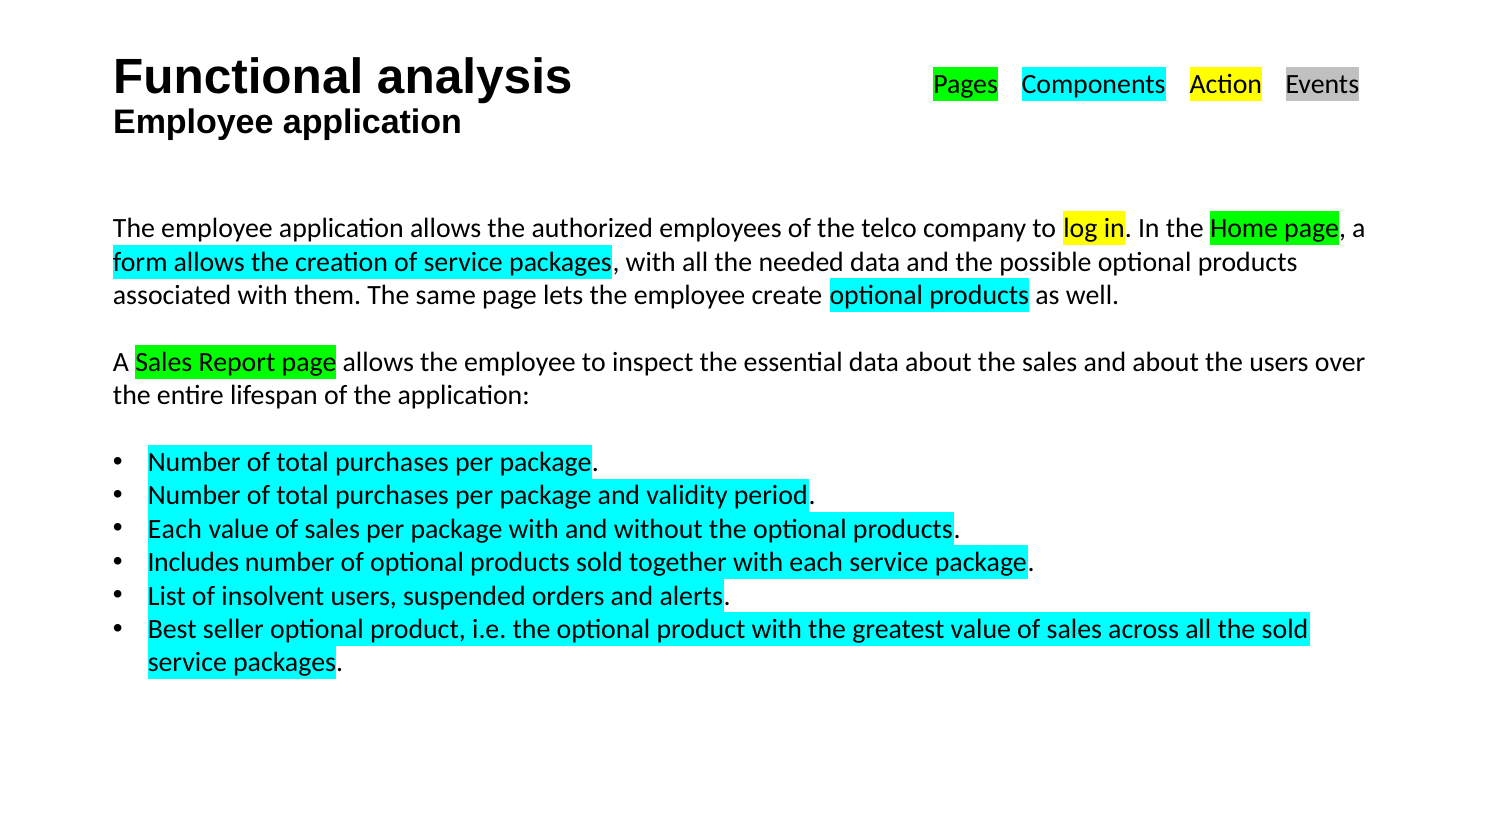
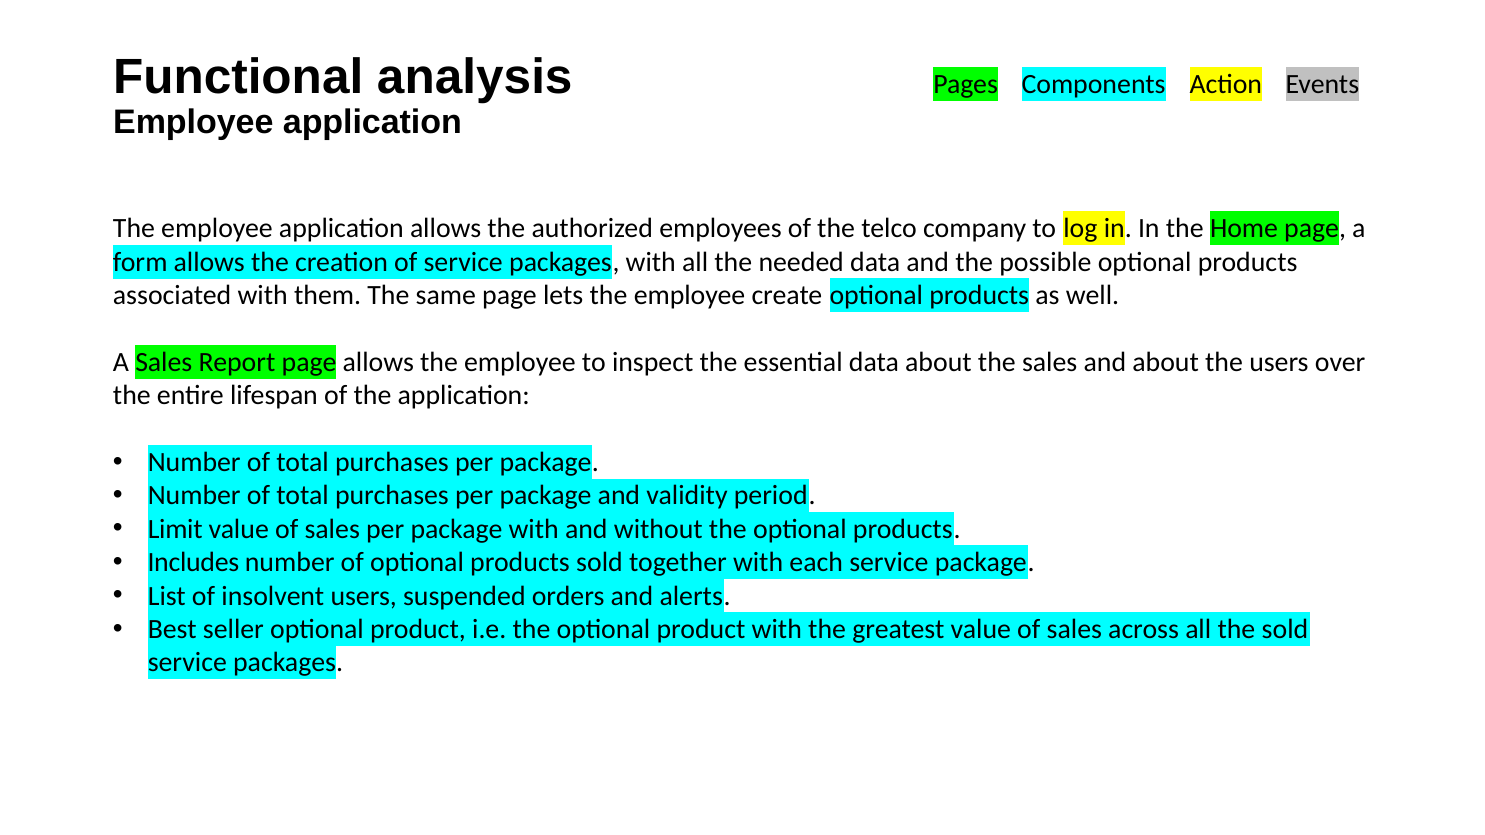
Each at (175, 529): Each -> Limit
